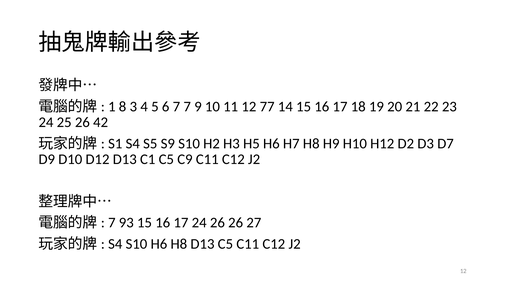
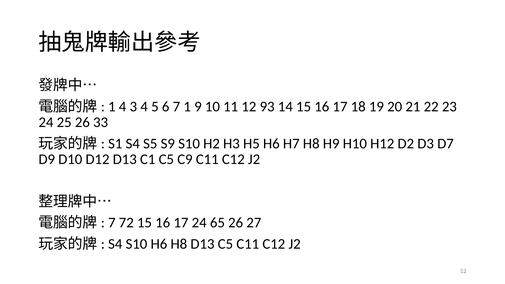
1 8: 8 -> 4
7 7: 7 -> 1
77: 77 -> 93
42: 42 -> 33
93: 93 -> 72
24 26: 26 -> 65
